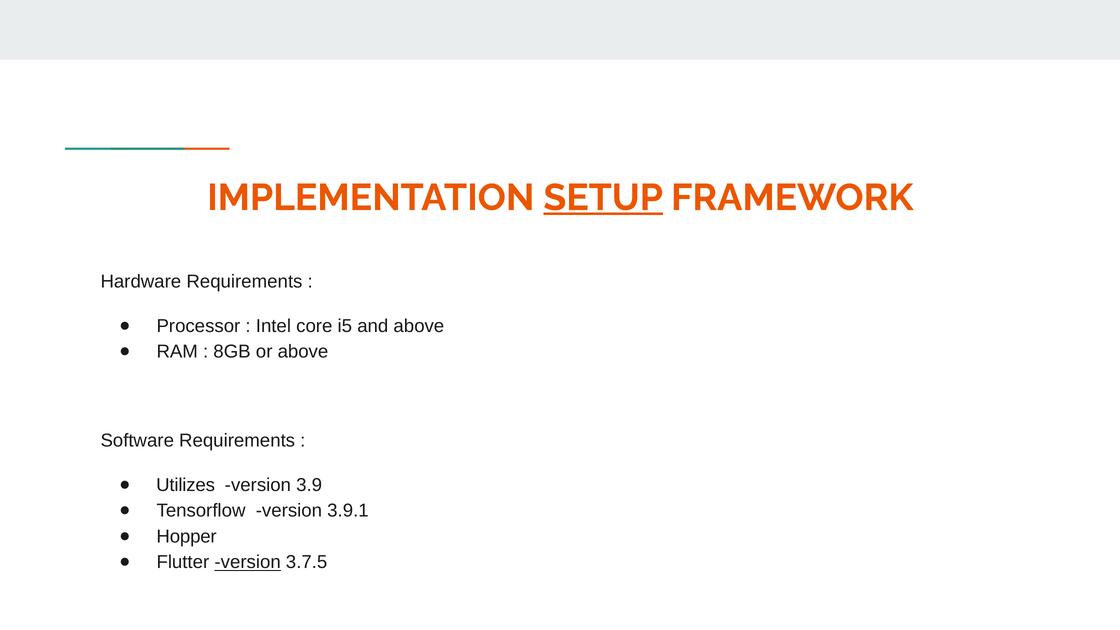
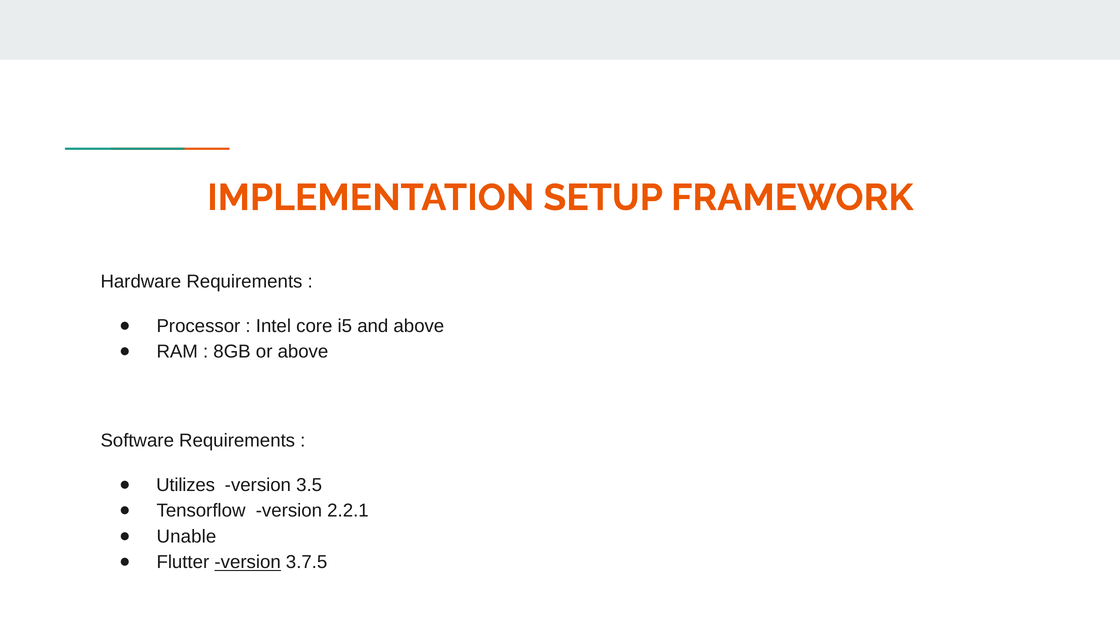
SETUP underline: present -> none
3.9: 3.9 -> 3.5
3.9.1: 3.9.1 -> 2.2.1
Hopper: Hopper -> Unable
